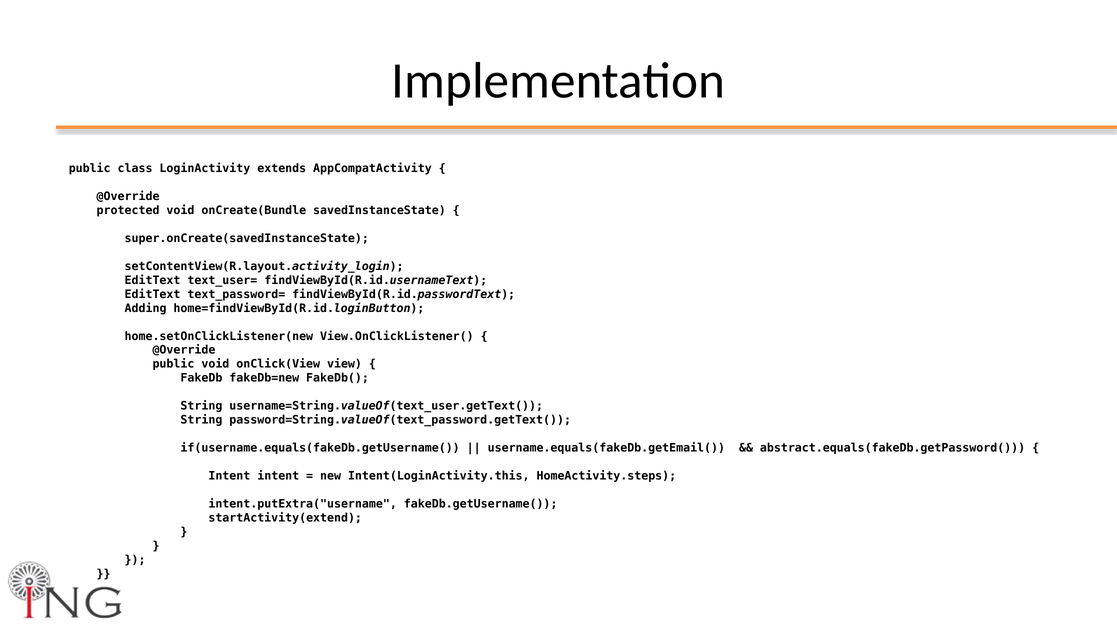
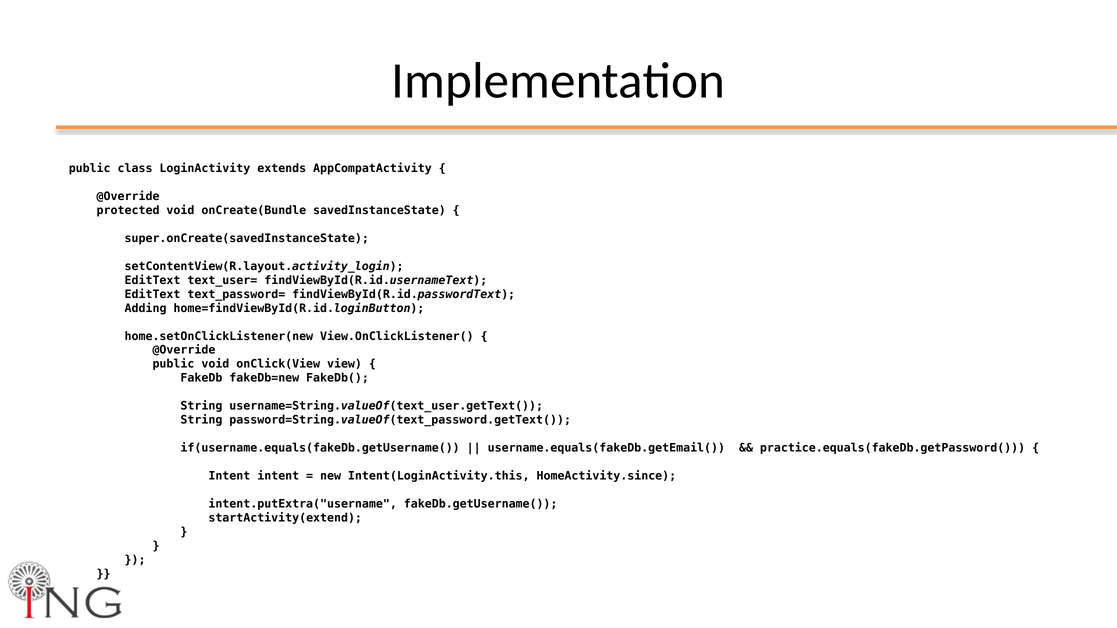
abstract.equals(fakeDb.getPassword(: abstract.equals(fakeDb.getPassword( -> practice.equals(fakeDb.getPassword(
HomeActivity.steps: HomeActivity.steps -> HomeActivity.since
